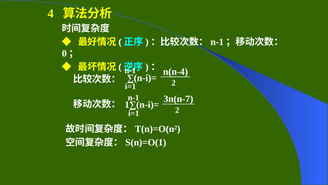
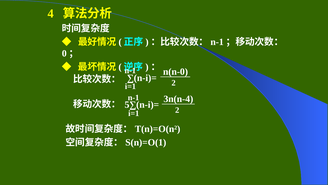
n(n-4: n(n-4 -> n(n-0
3n(n-7: 3n(n-7 -> 3n(n-4
1∑(n-i)=: 1∑(n-i)= -> 5∑(n-i)=
